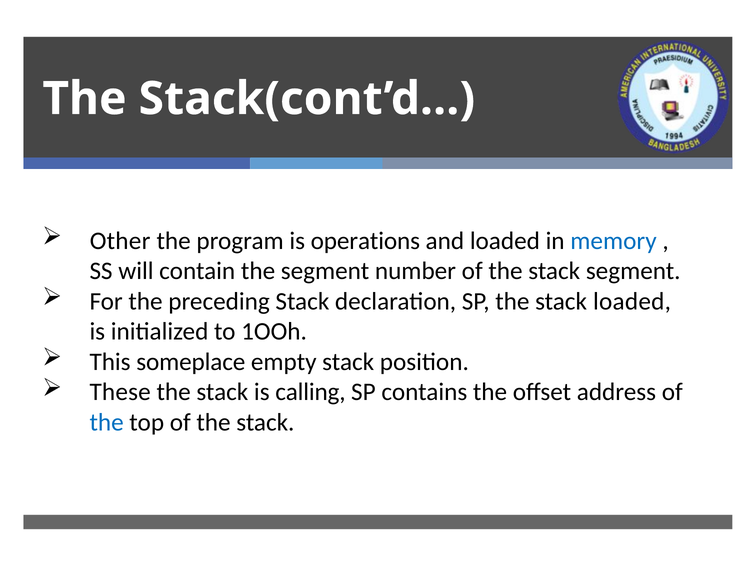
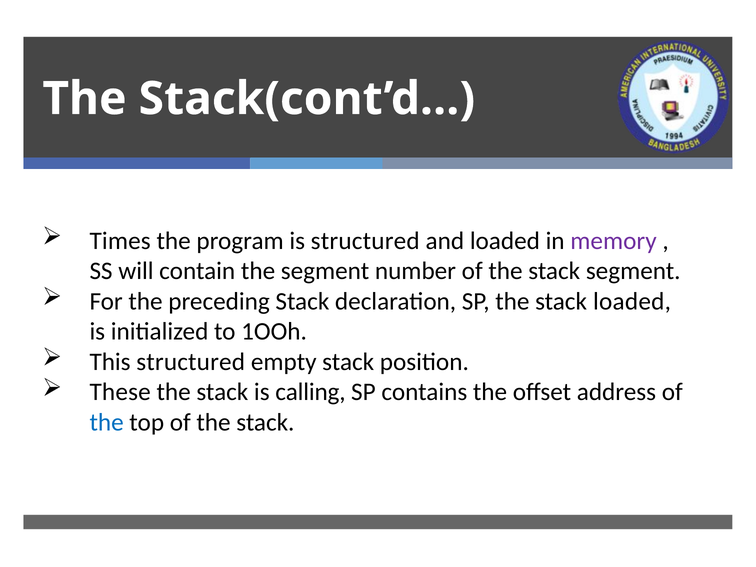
Other: Other -> Times
is operations: operations -> structured
memory colour: blue -> purple
This someplace: someplace -> structured
